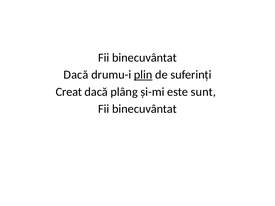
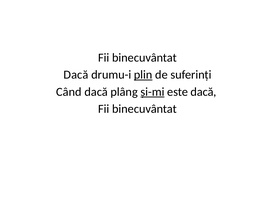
Creat: Creat -> Când
și-mi underline: none -> present
este sunt: sunt -> dacă
